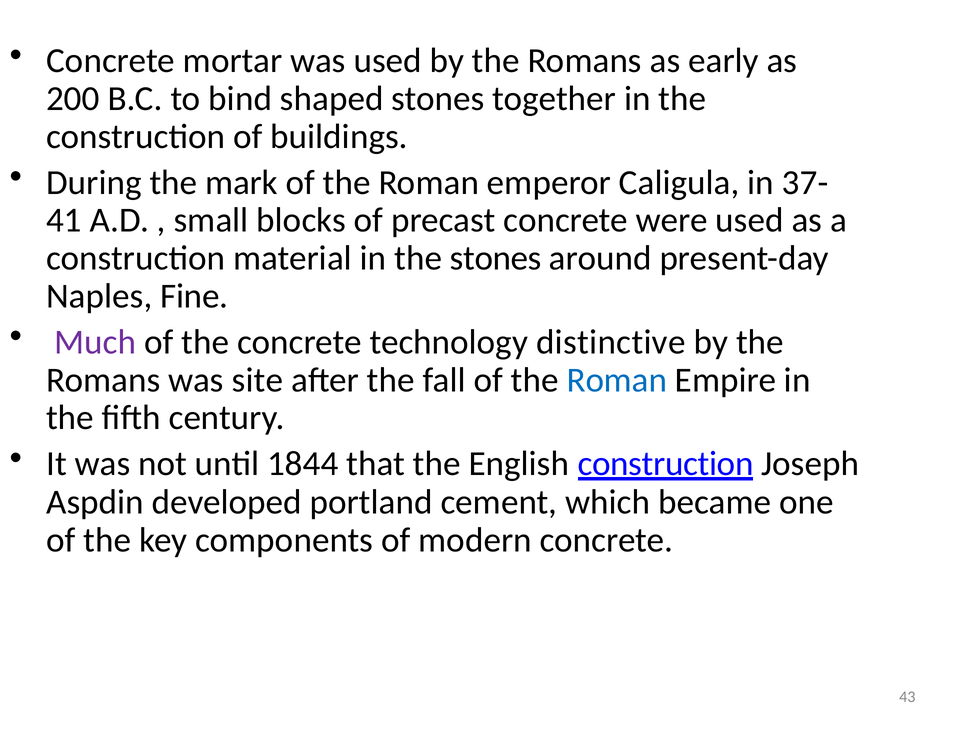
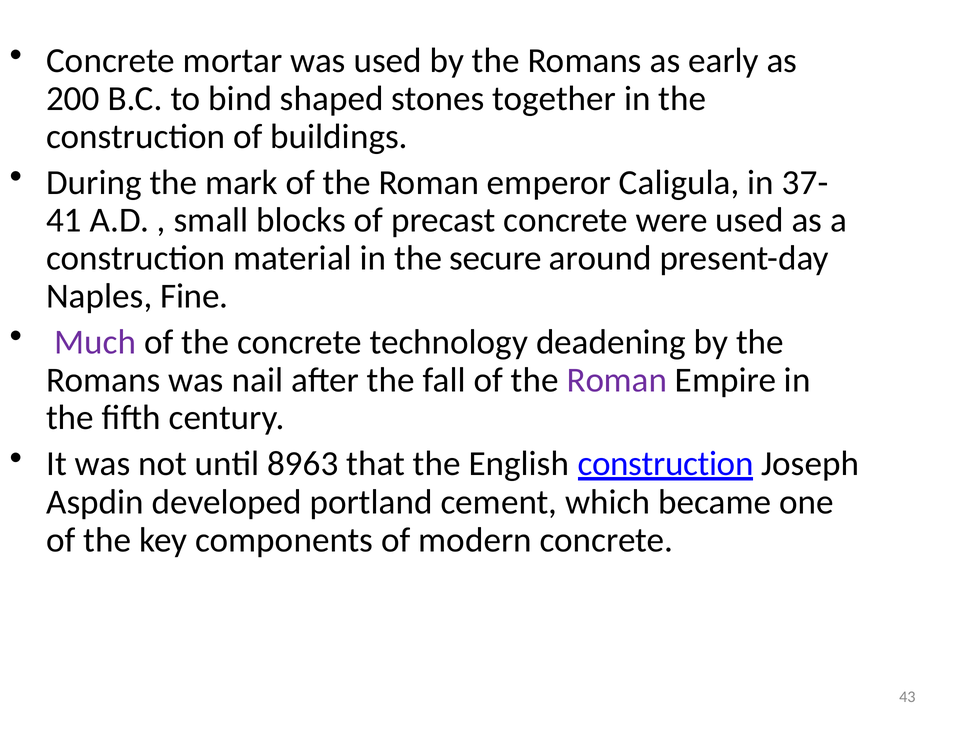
the stones: stones -> secure
distinctive: distinctive -> deadening
site: site -> nail
Roman at (617, 380) colour: blue -> purple
1844: 1844 -> 8963
